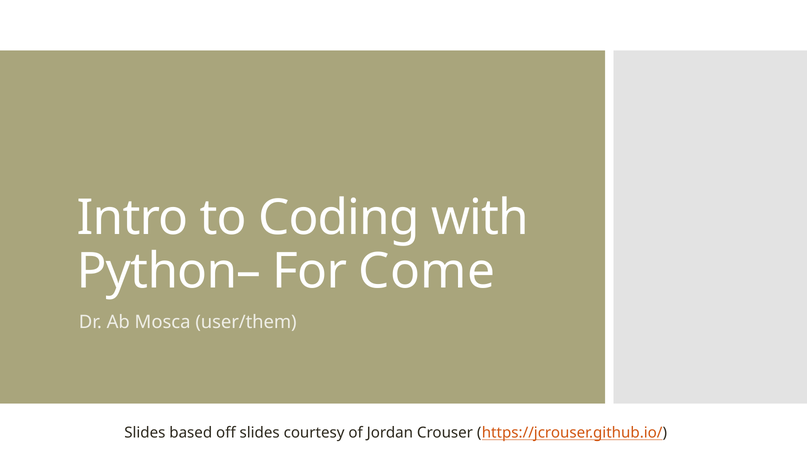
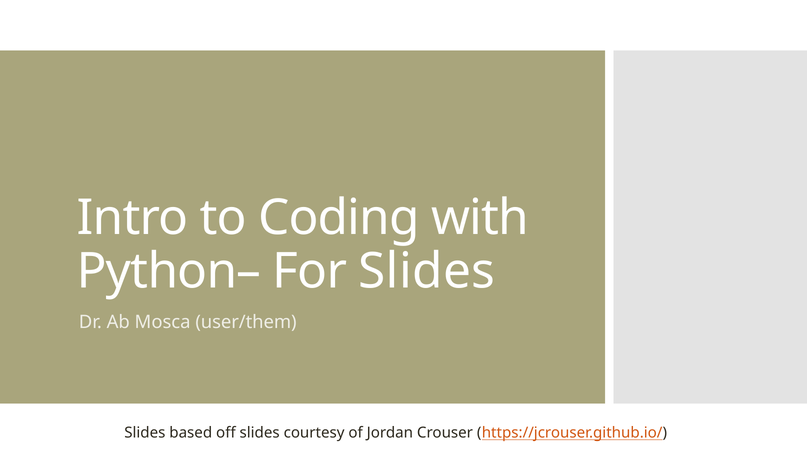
For Come: Come -> Slides
